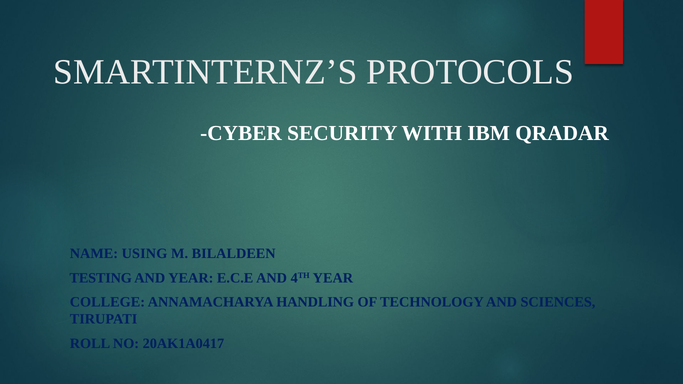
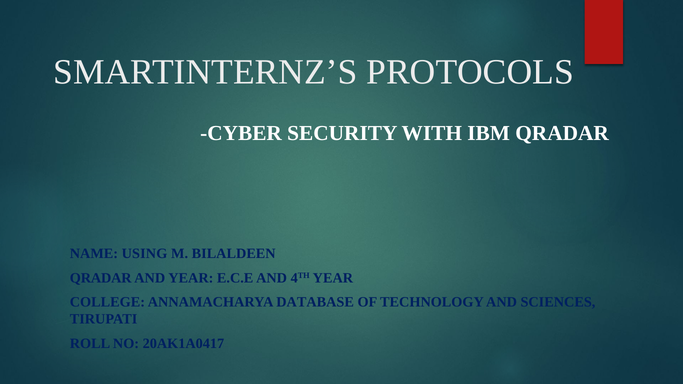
TESTING at (101, 278): TESTING -> QRADAR
HANDLING: HANDLING -> DATABASE
